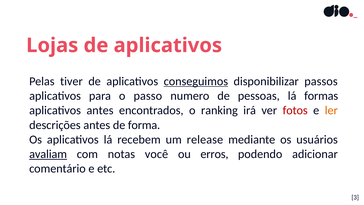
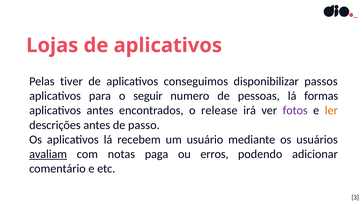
conseguimos underline: present -> none
passo: passo -> seguir
ranking: ranking -> release
fotos colour: red -> purple
forma: forma -> passo
release: release -> usuário
você: você -> paga
